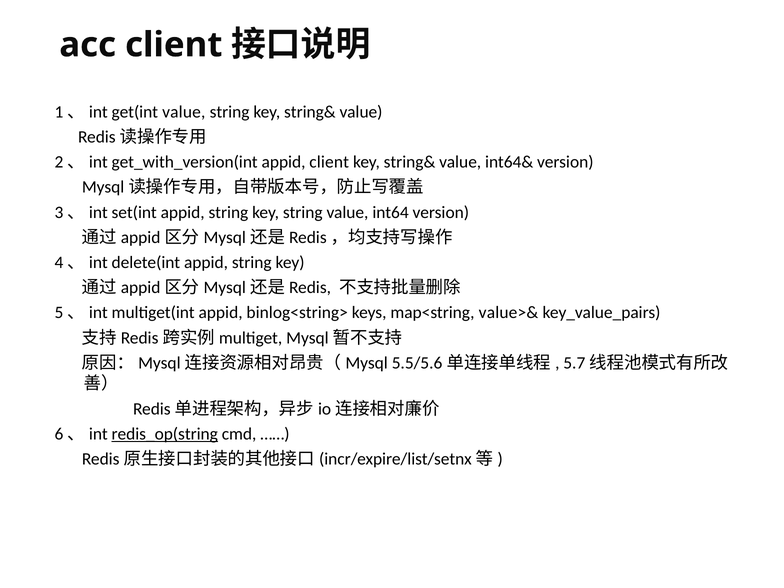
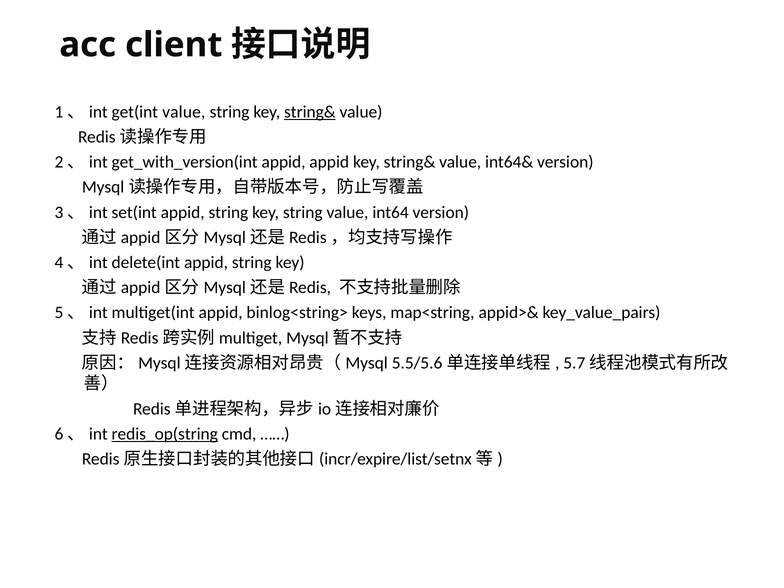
string& at (310, 112) underline: none -> present
appid client: client -> appid
value>&: value>& -> appid>&
